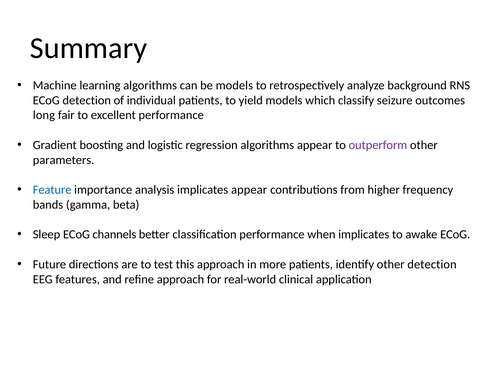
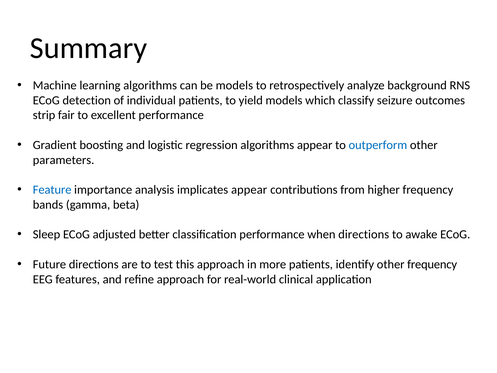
long: long -> strip
outperform colour: purple -> blue
channels: channels -> adjusted
when implicates: implicates -> directions
other detection: detection -> frequency
